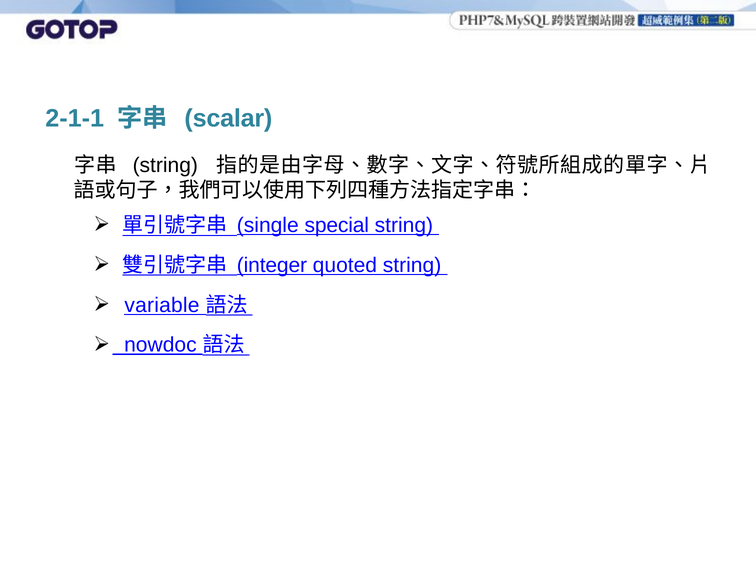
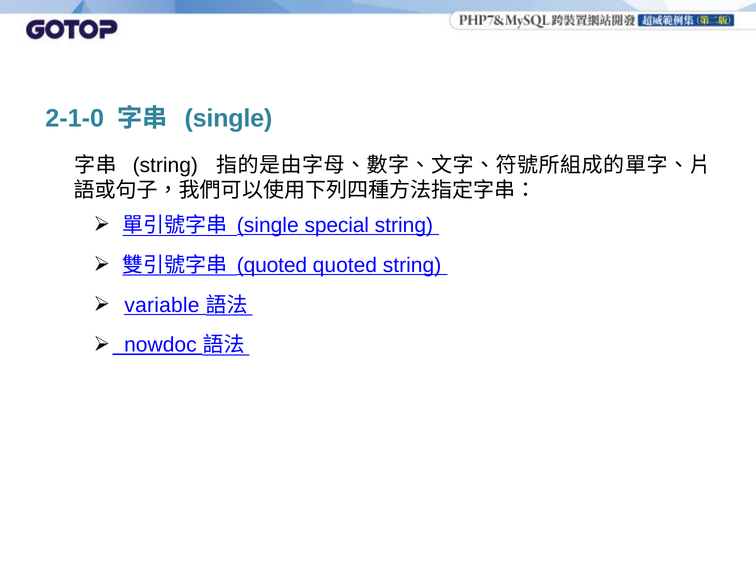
2-1-1: 2-1-1 -> 2-1-0
scalar at (228, 119): scalar -> single
integer at (272, 265): integer -> quoted
